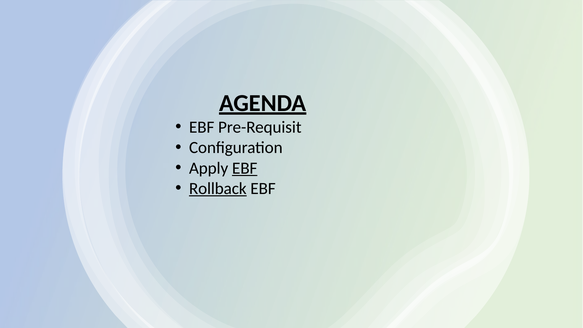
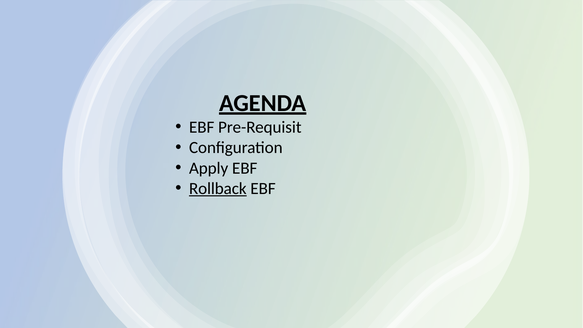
EBF at (245, 168) underline: present -> none
